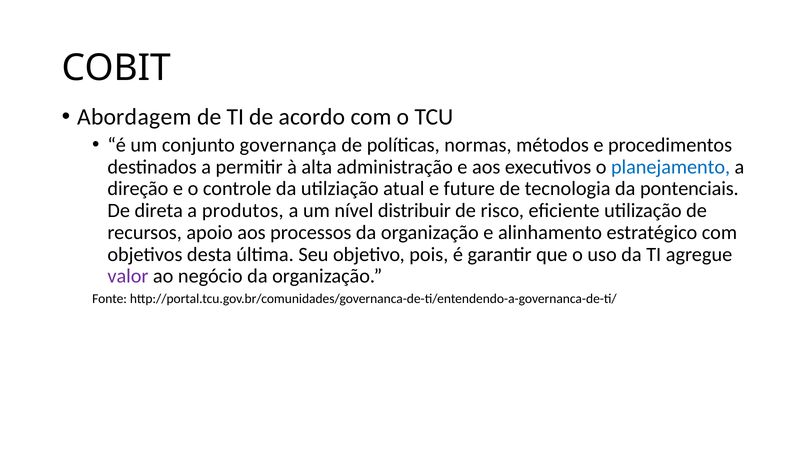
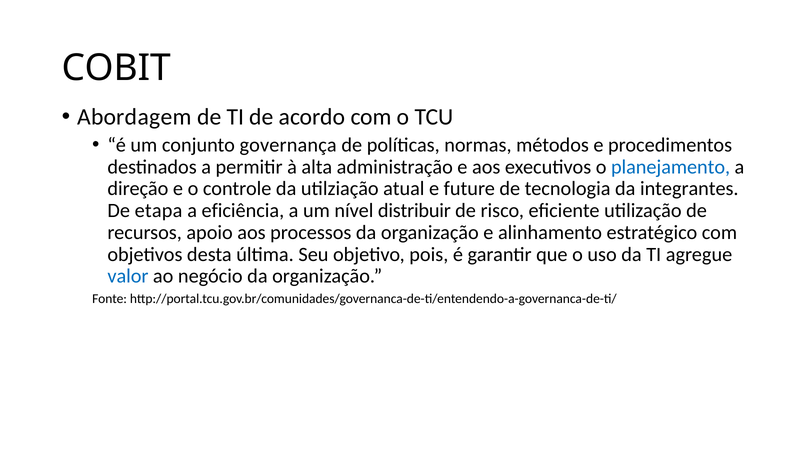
pontenciais: pontenciais -> integrantes
direta: direta -> etapa
produtos: produtos -> eficiência
valor colour: purple -> blue
